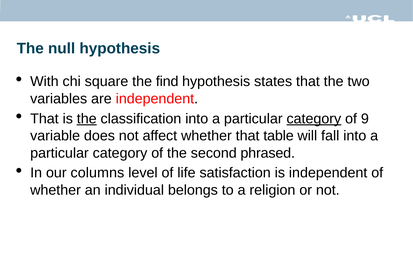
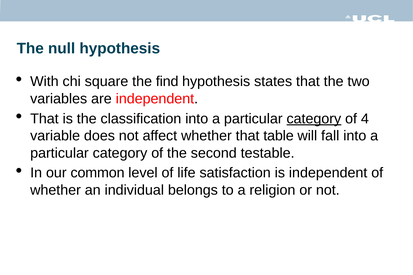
the at (87, 119) underline: present -> none
9: 9 -> 4
phrased: phrased -> testable
columns: columns -> common
